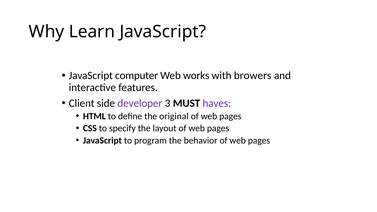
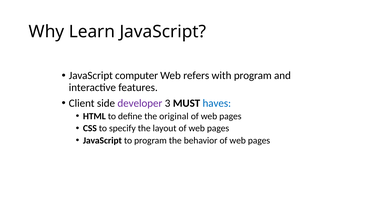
works: works -> refers
with browers: browers -> program
haves colour: purple -> blue
